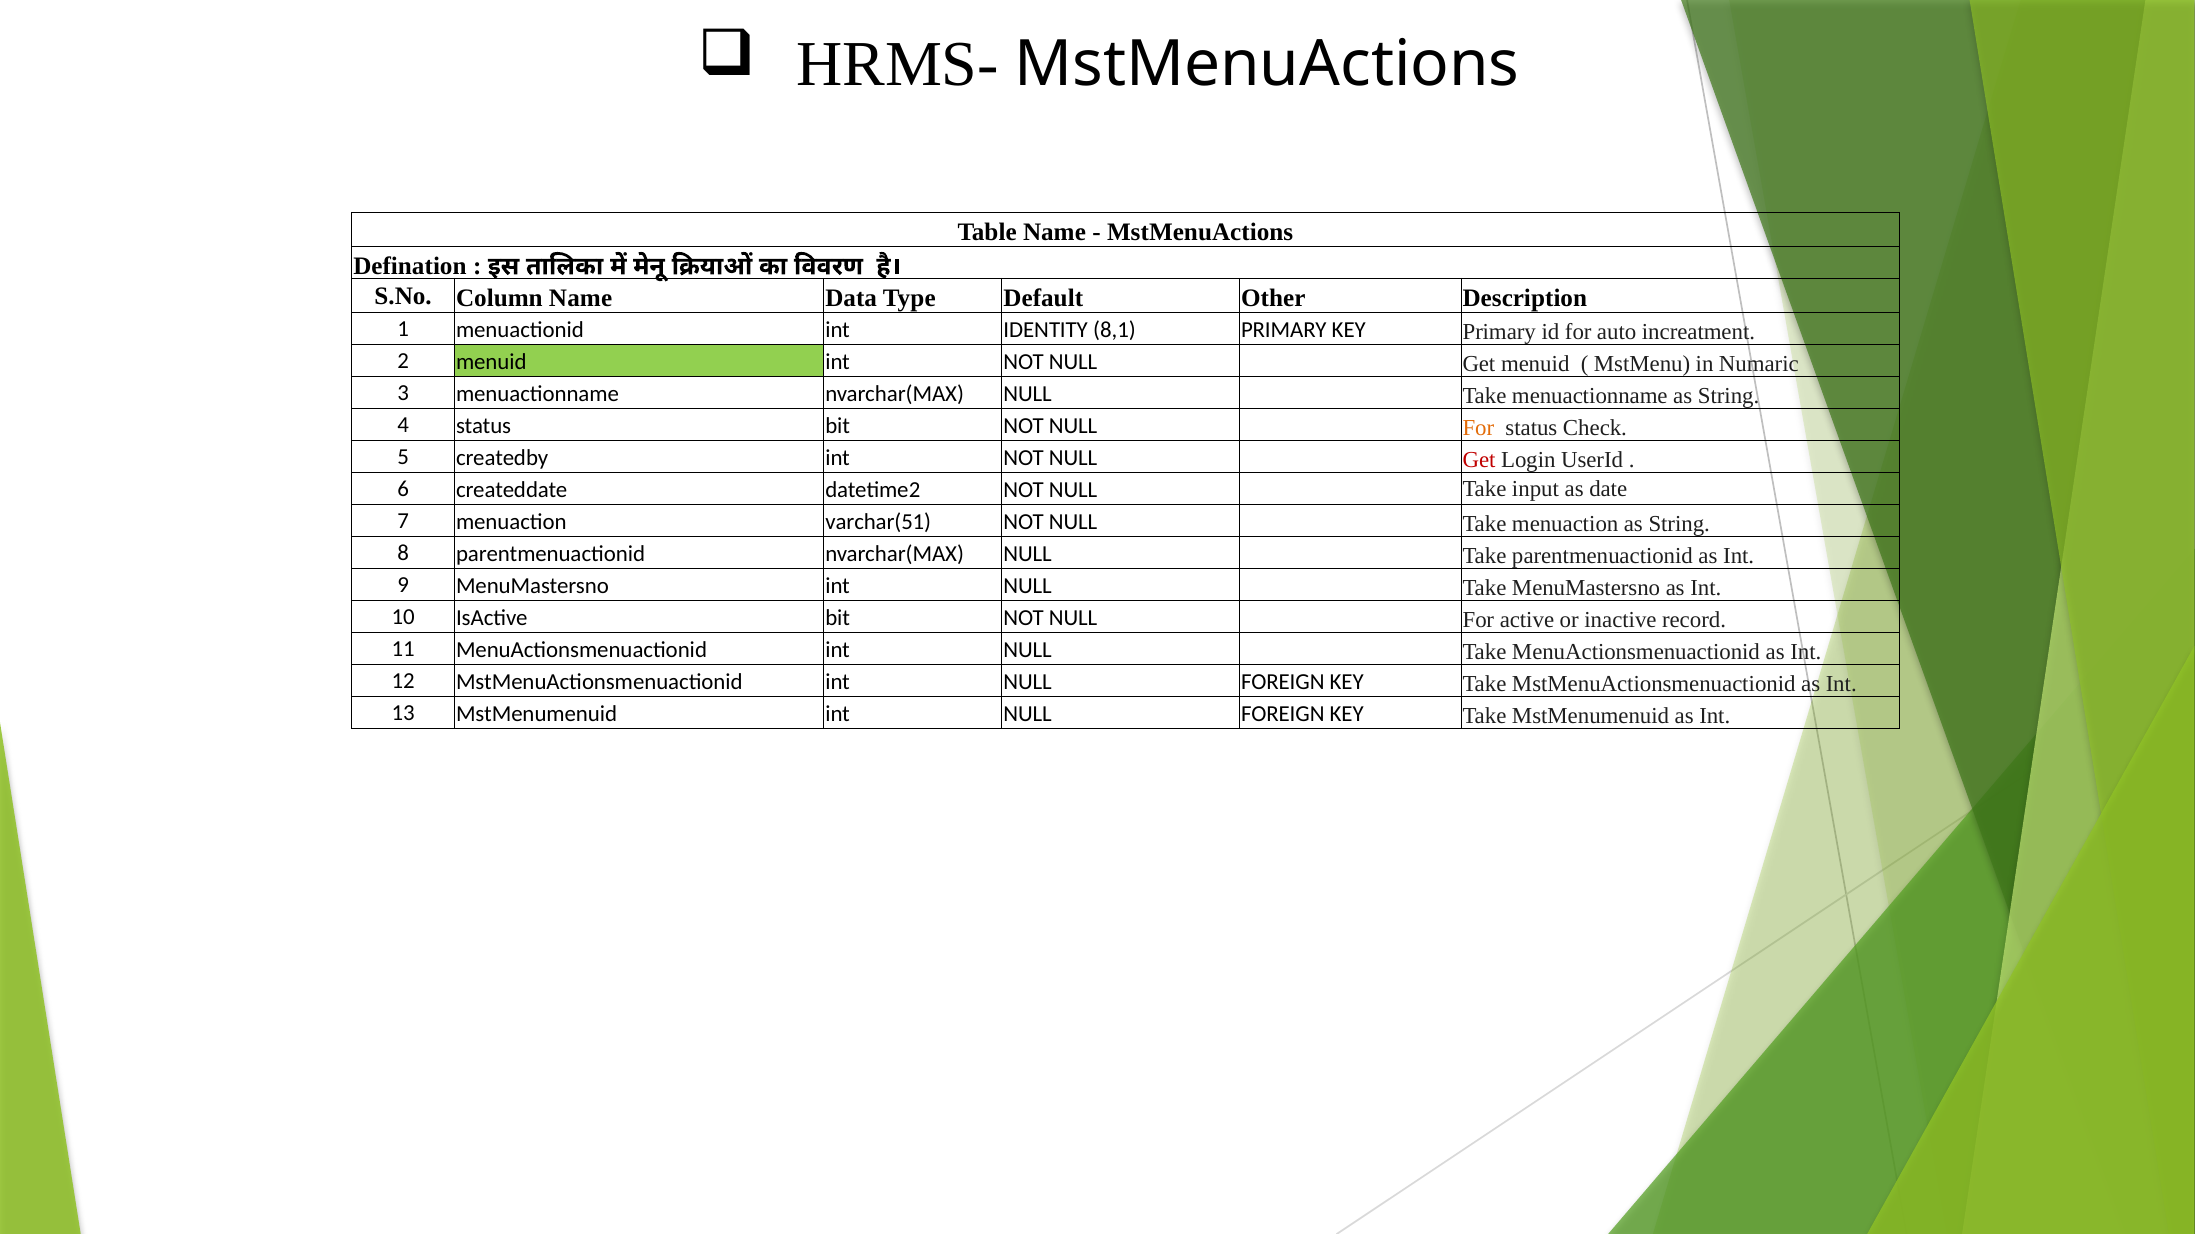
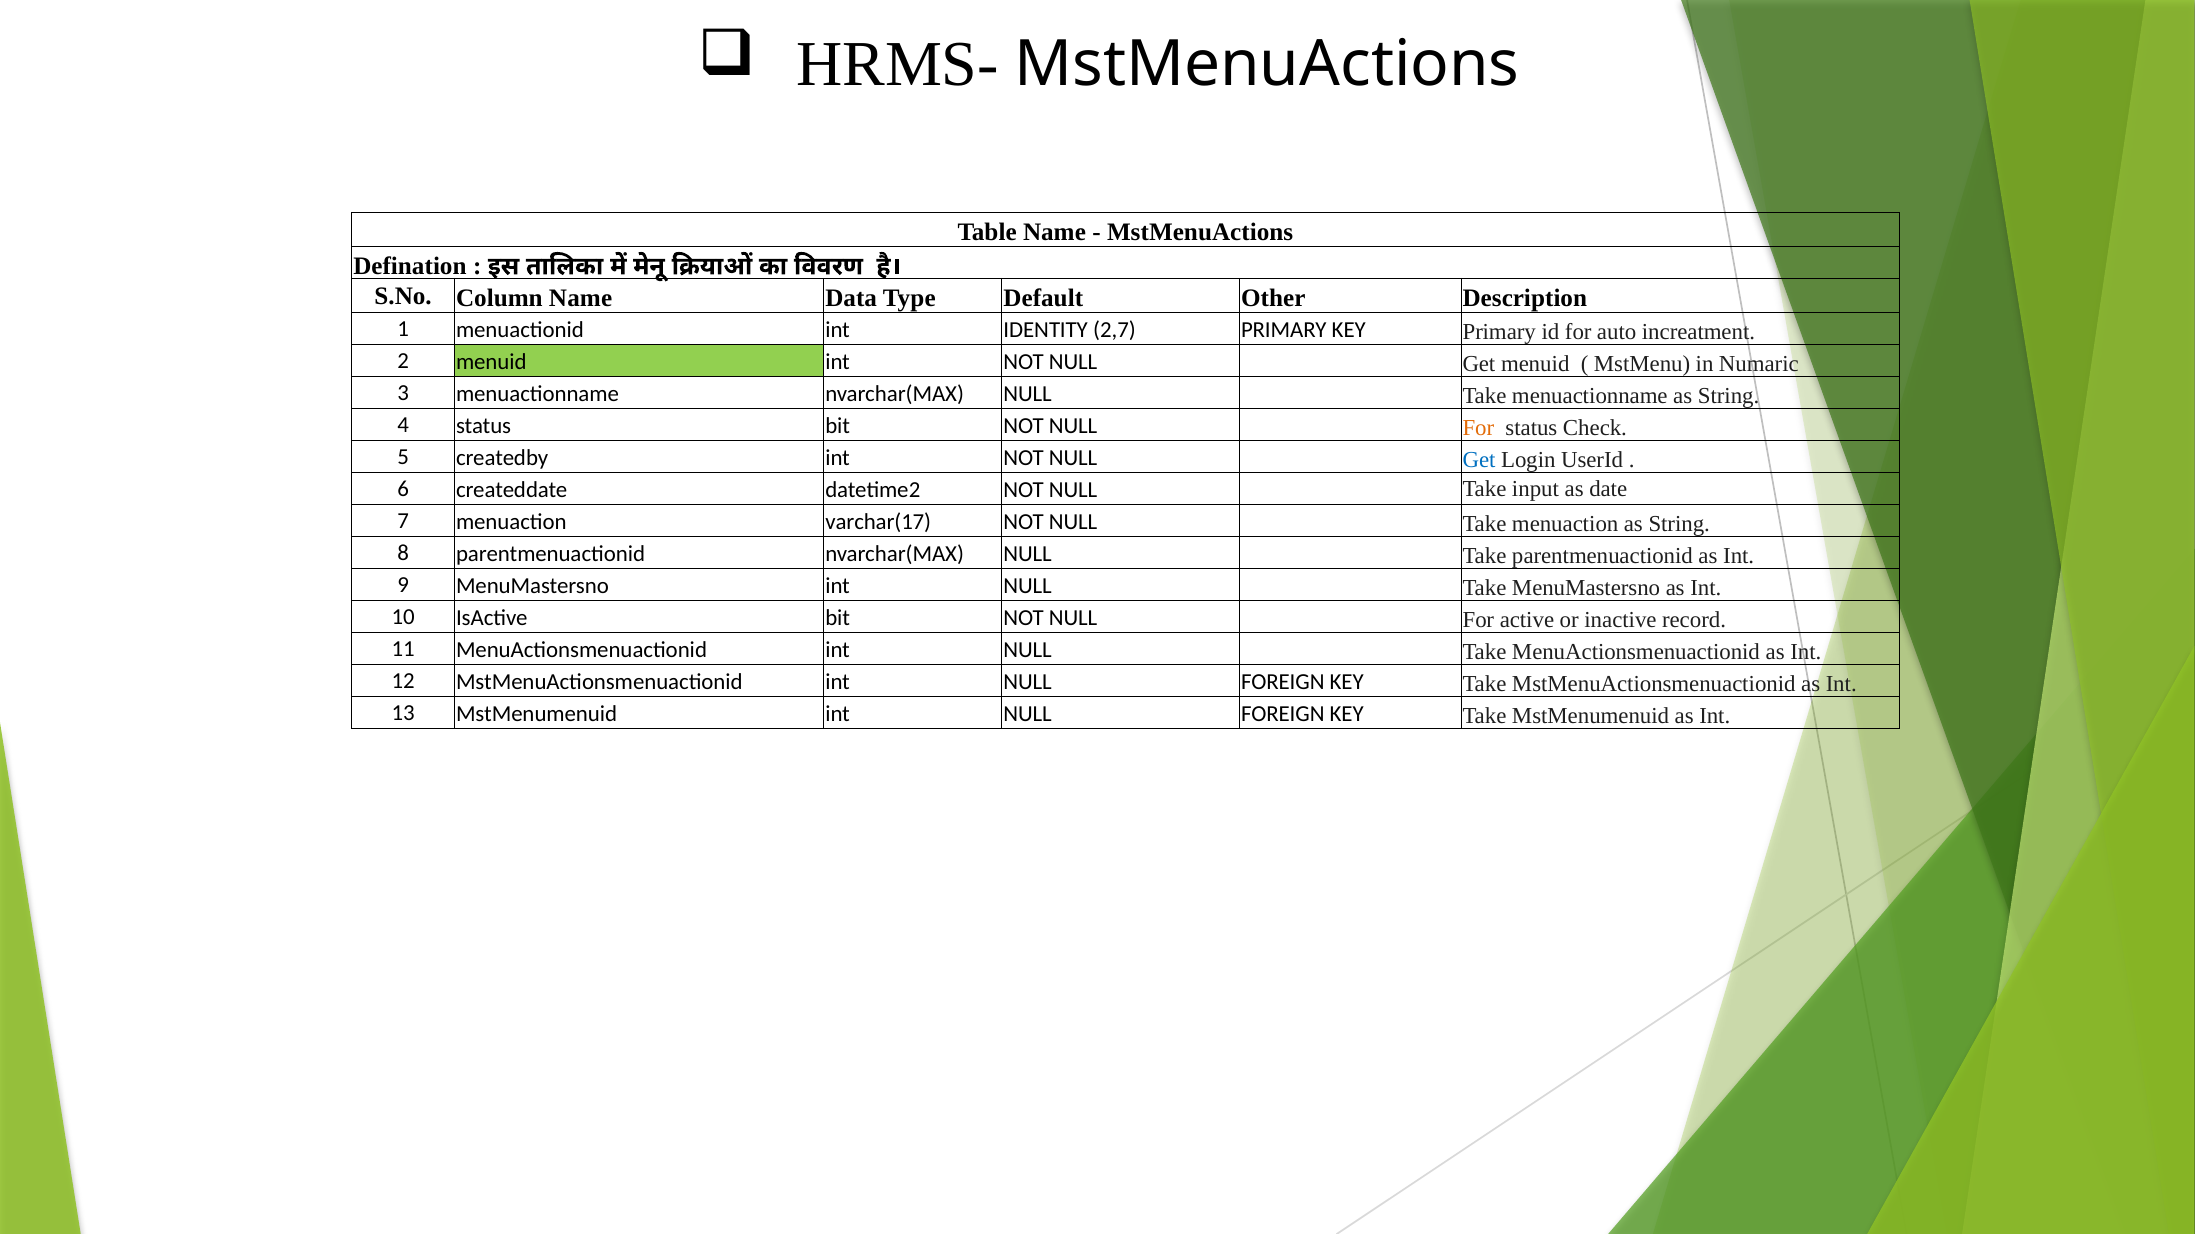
8,1: 8,1 -> 2,7
Get at (1479, 460) colour: red -> blue
varchar(51: varchar(51 -> varchar(17
